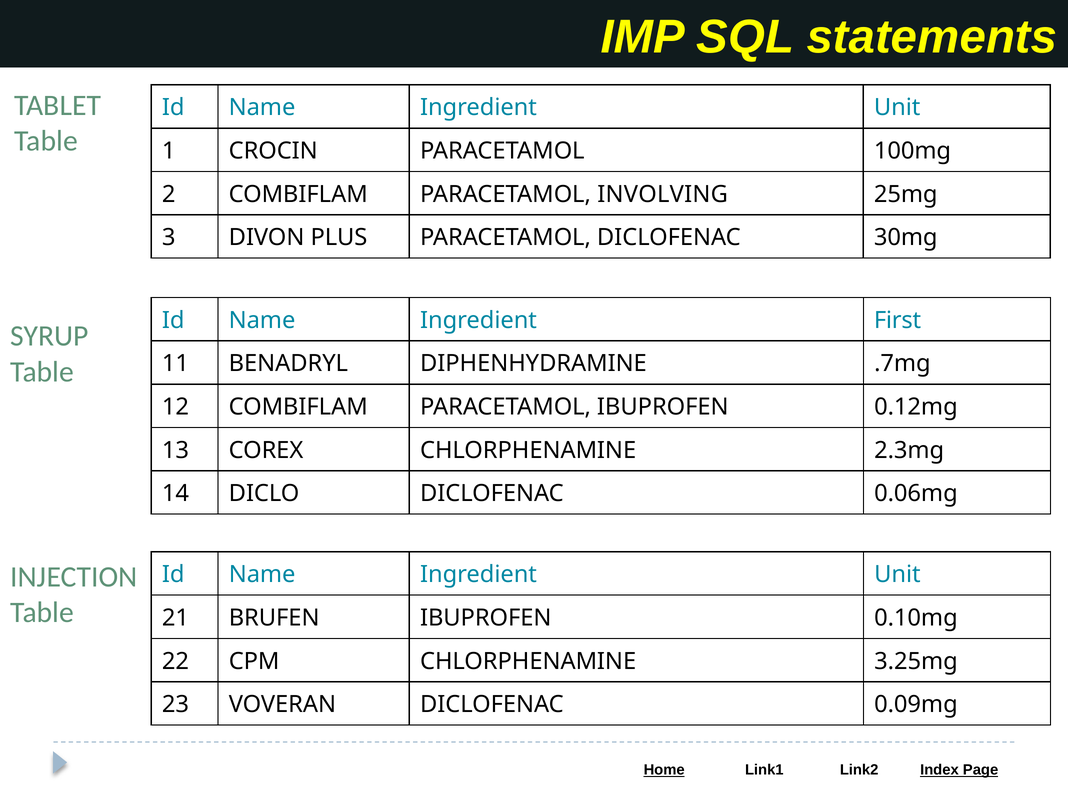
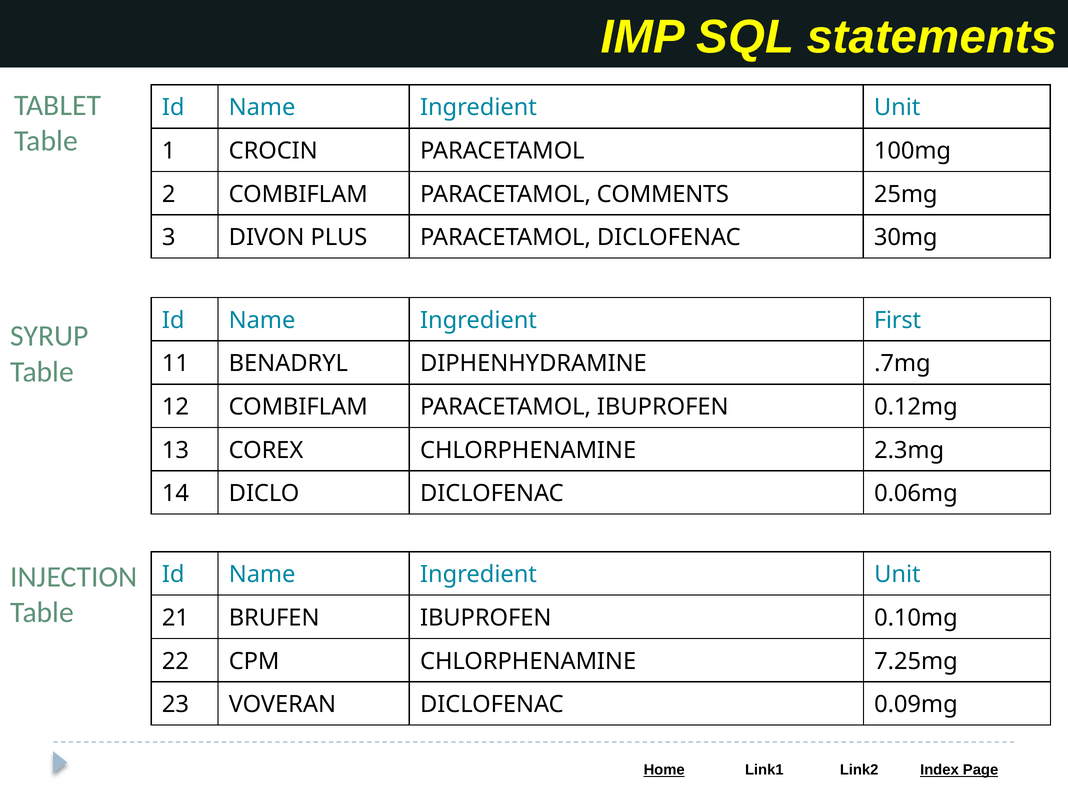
INVOLVING: INVOLVING -> COMMENTS
3.25mg: 3.25mg -> 7.25mg
